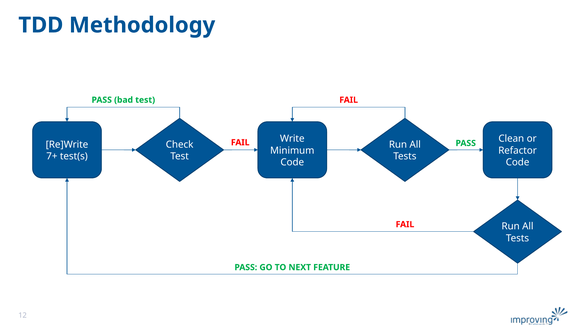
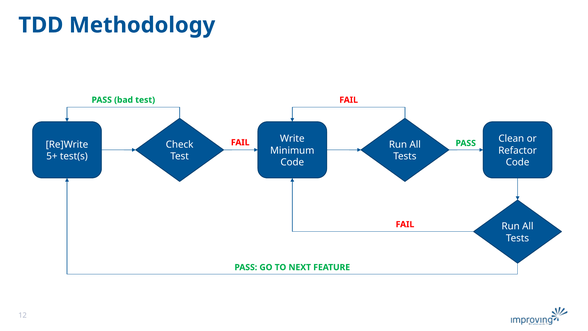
7+: 7+ -> 5+
